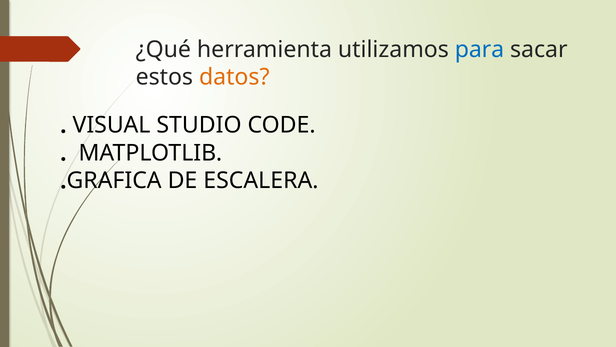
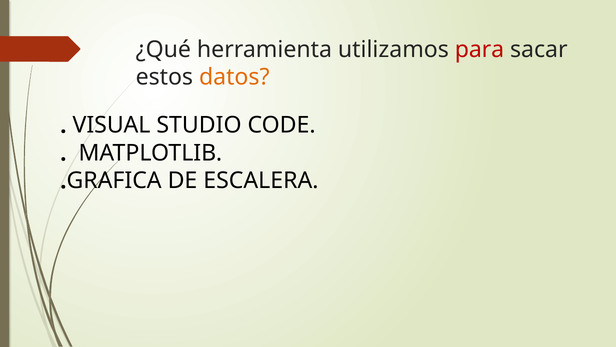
para colour: blue -> red
